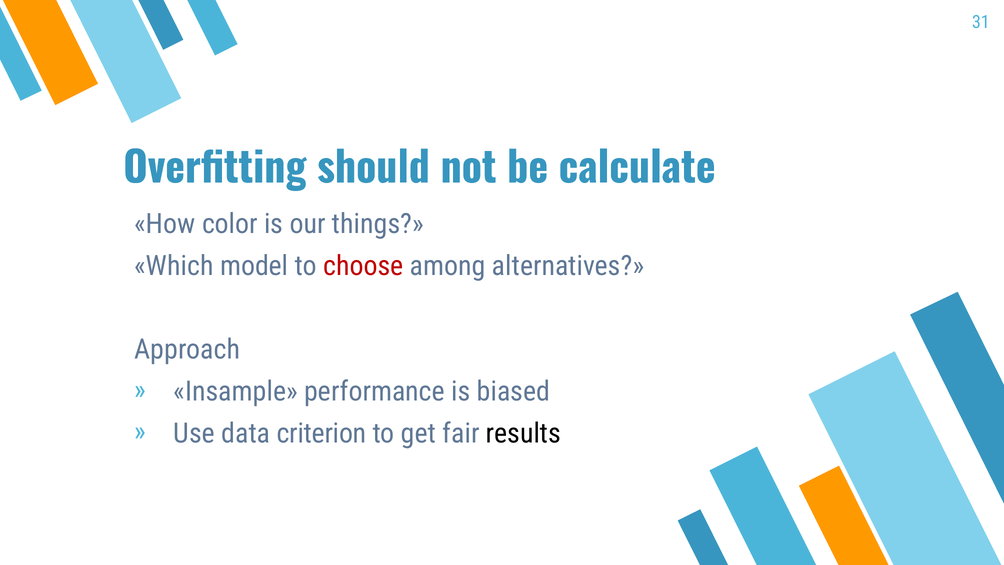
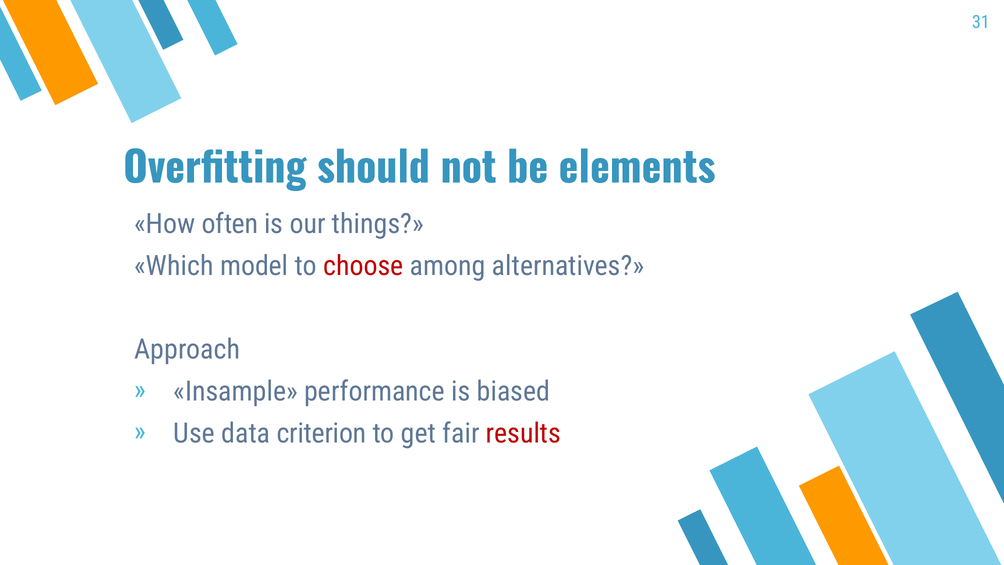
calculate: calculate -> elements
color: color -> often
results colour: black -> red
